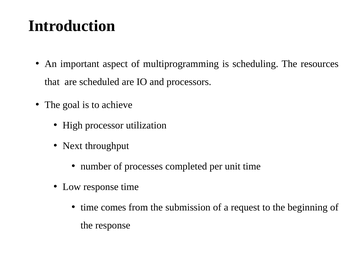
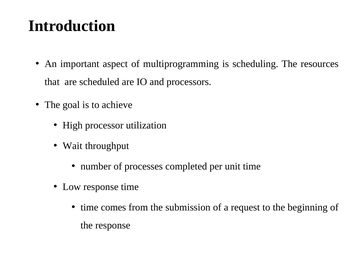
Next: Next -> Wait
